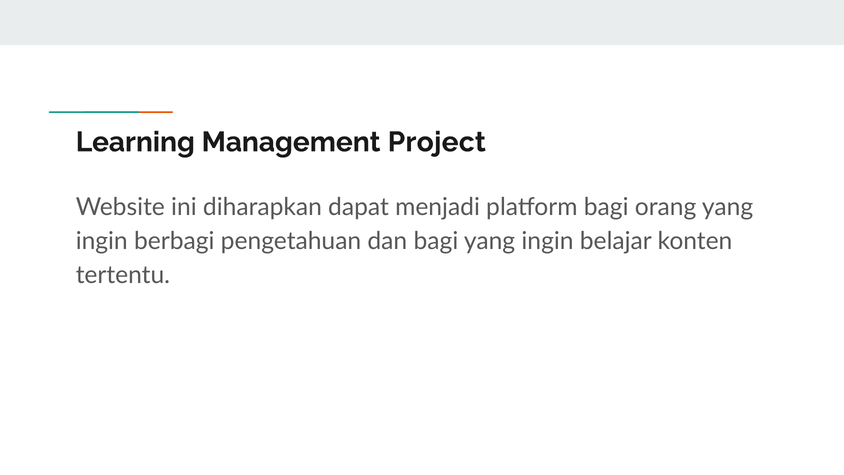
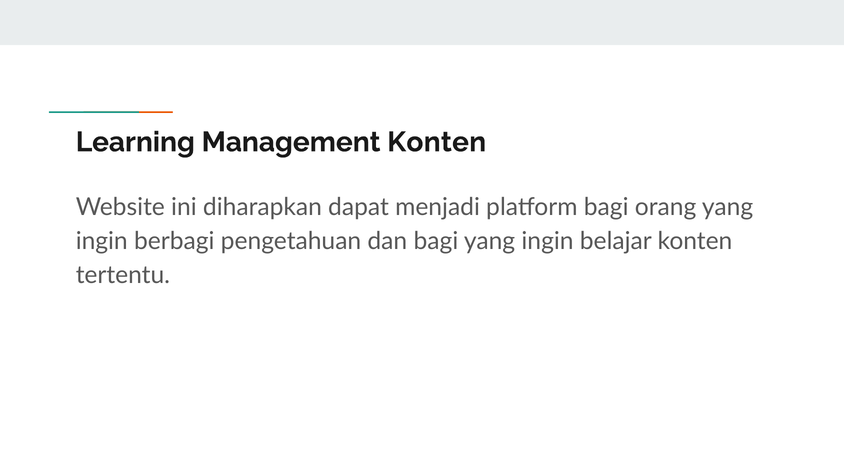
Management Project: Project -> Konten
